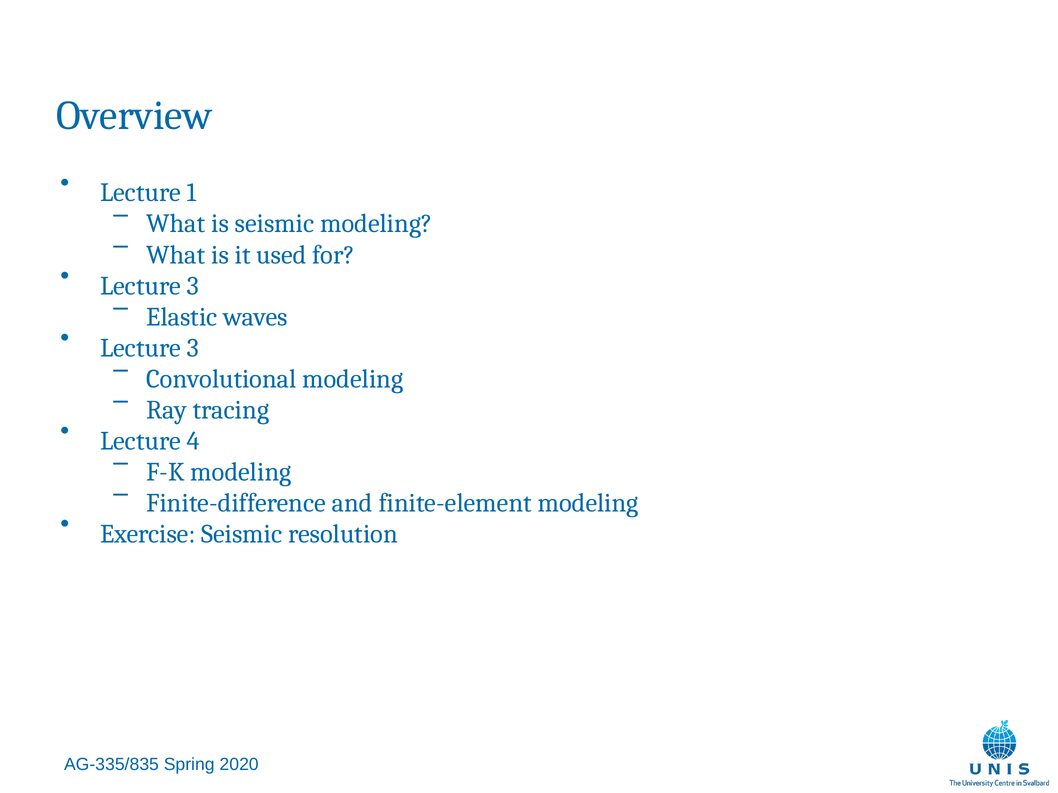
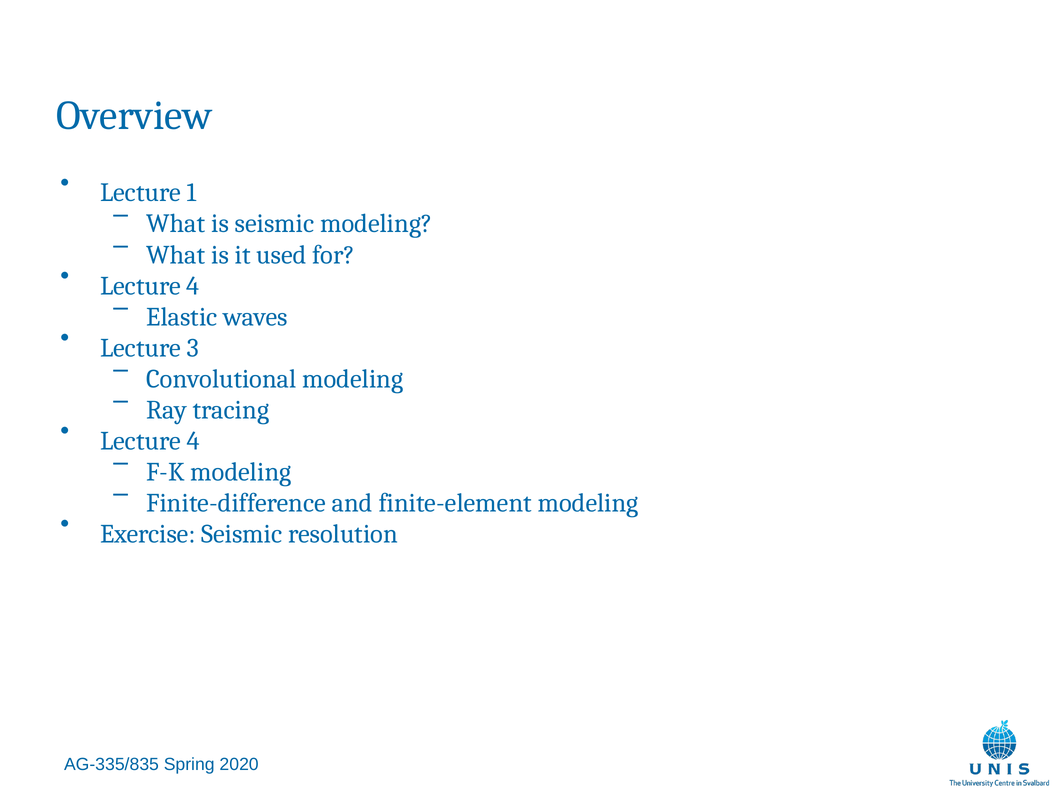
3 at (193, 286): 3 -> 4
